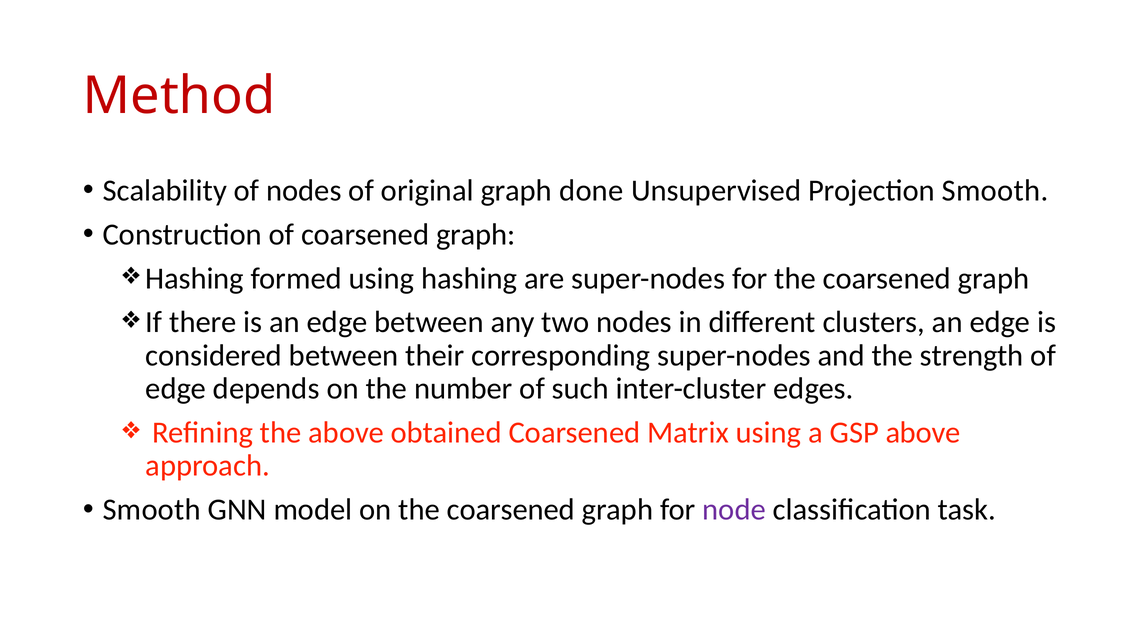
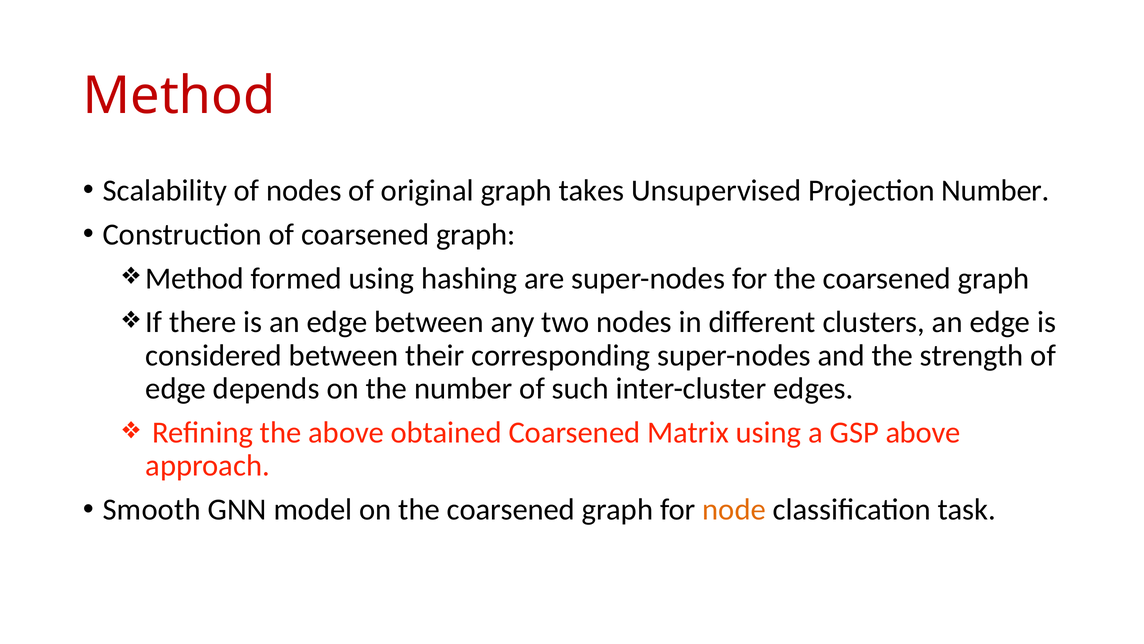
done: done -> takes
Projection Smooth: Smooth -> Number
Hashing at (195, 278): Hashing -> Method
node colour: purple -> orange
